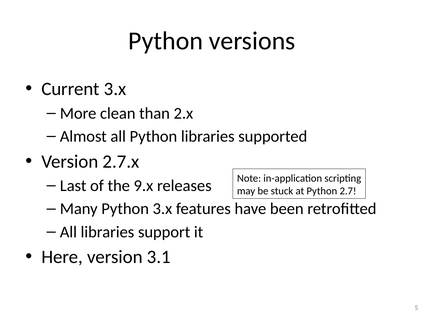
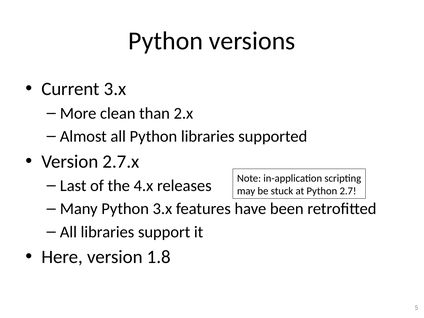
9.x: 9.x -> 4.x
3.1: 3.1 -> 1.8
